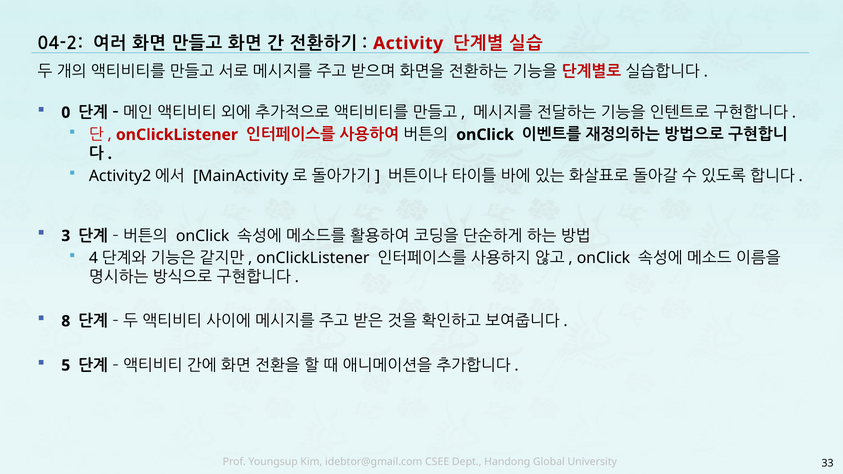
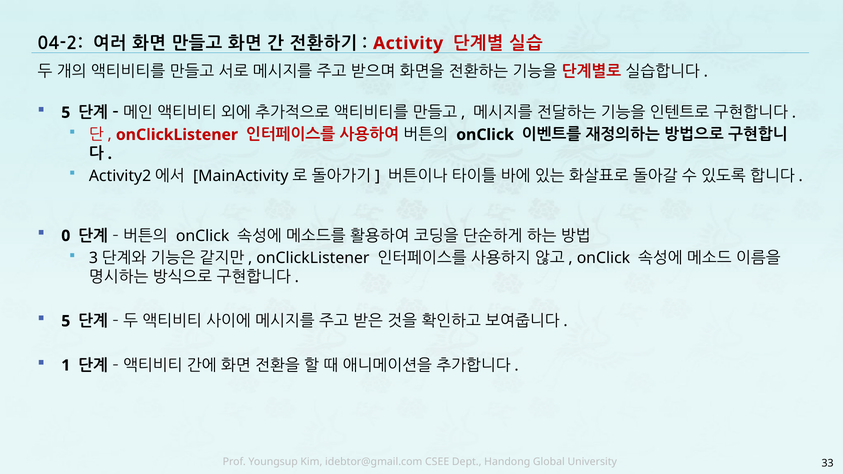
0 at (66, 113): 0 -> 5
3: 3 -> 0
4: 4 -> 3
8 at (66, 321): 8 -> 5
5: 5 -> 1
